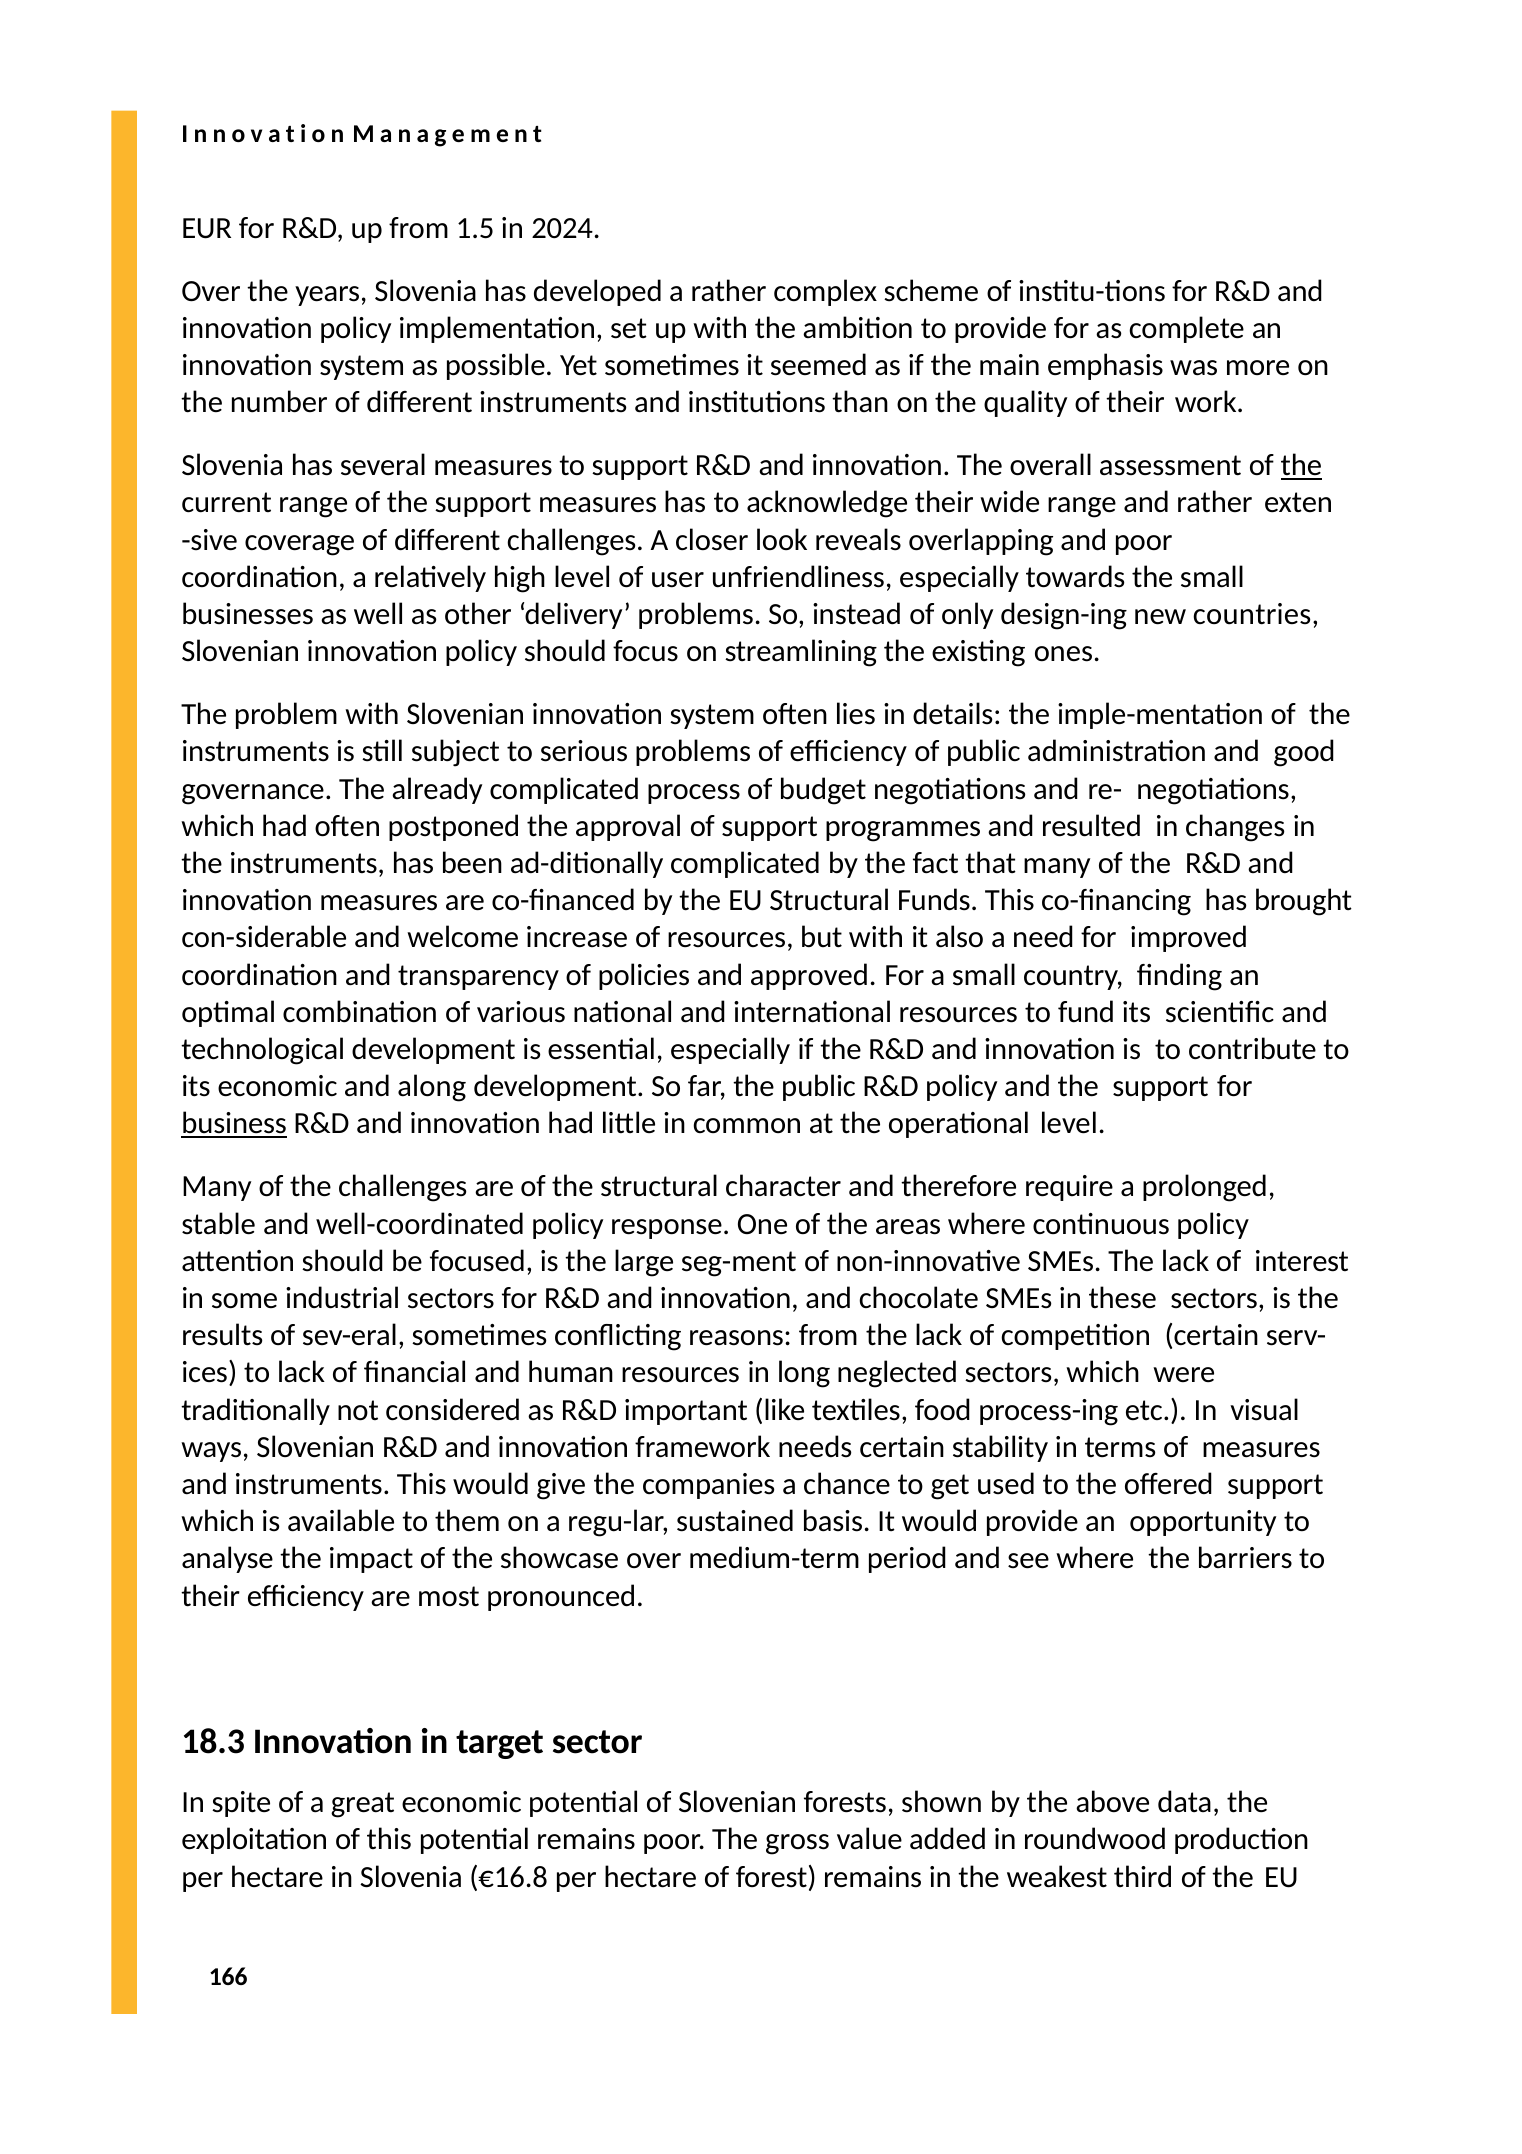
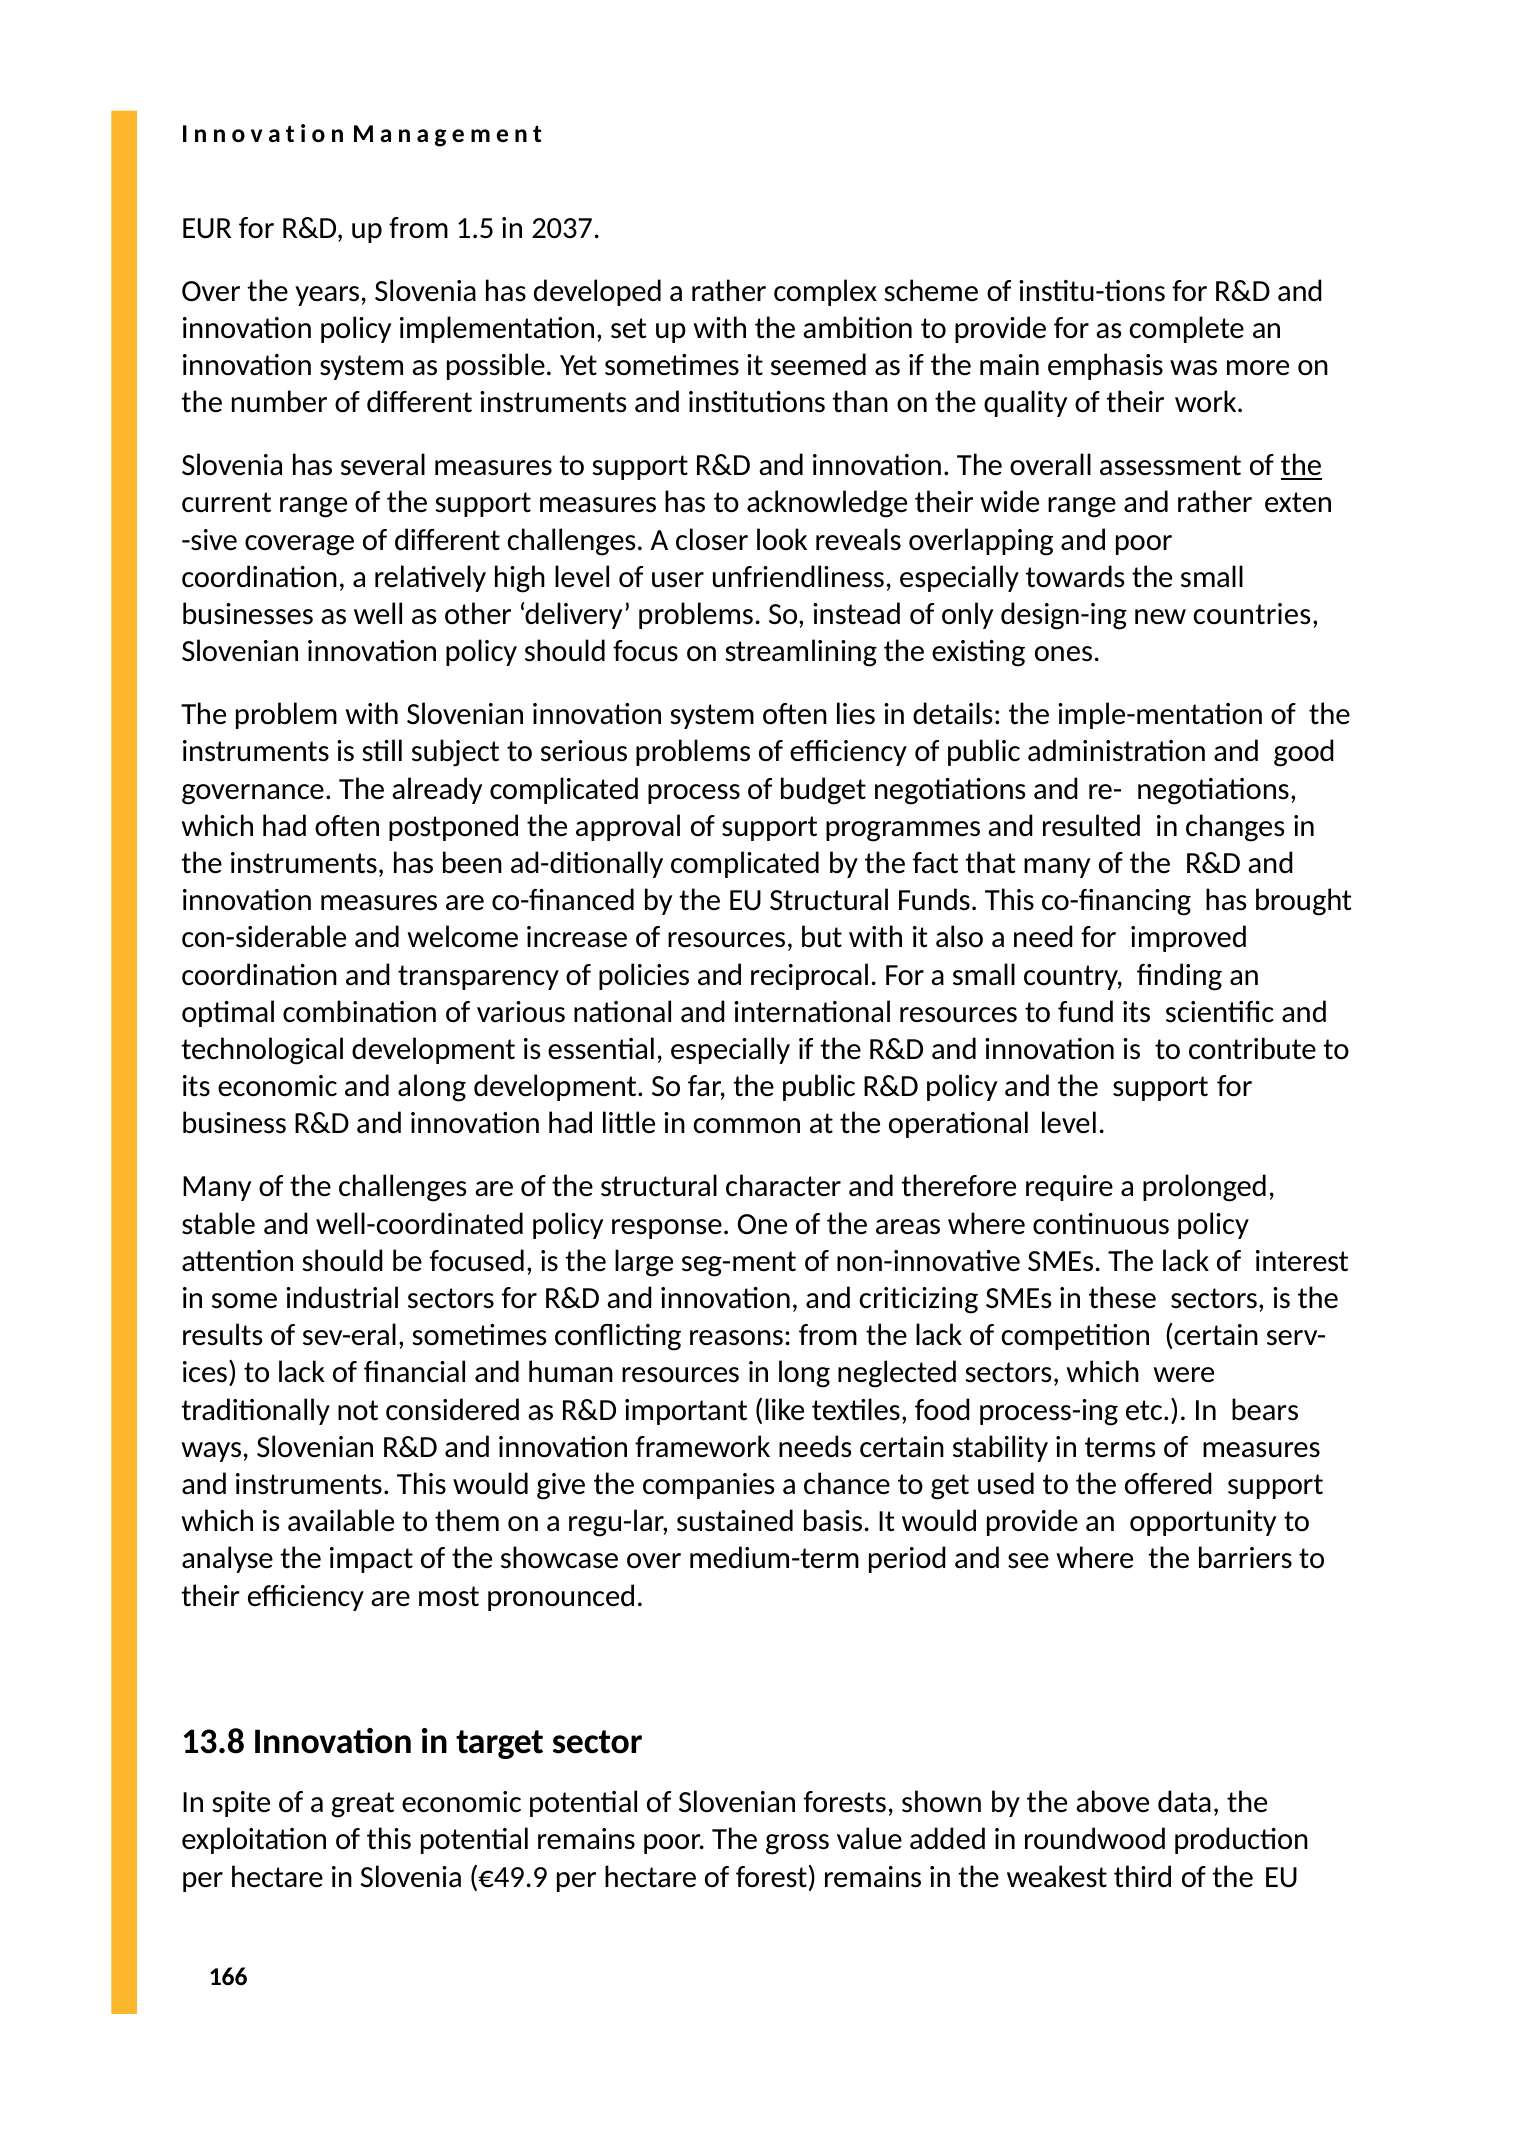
2024: 2024 -> 2037
approved: approved -> reciprocal
business underline: present -> none
chocolate: chocolate -> criticizing
visual: visual -> bears
18.3: 18.3 -> 13.8
€16.8: €16.8 -> €49.9
